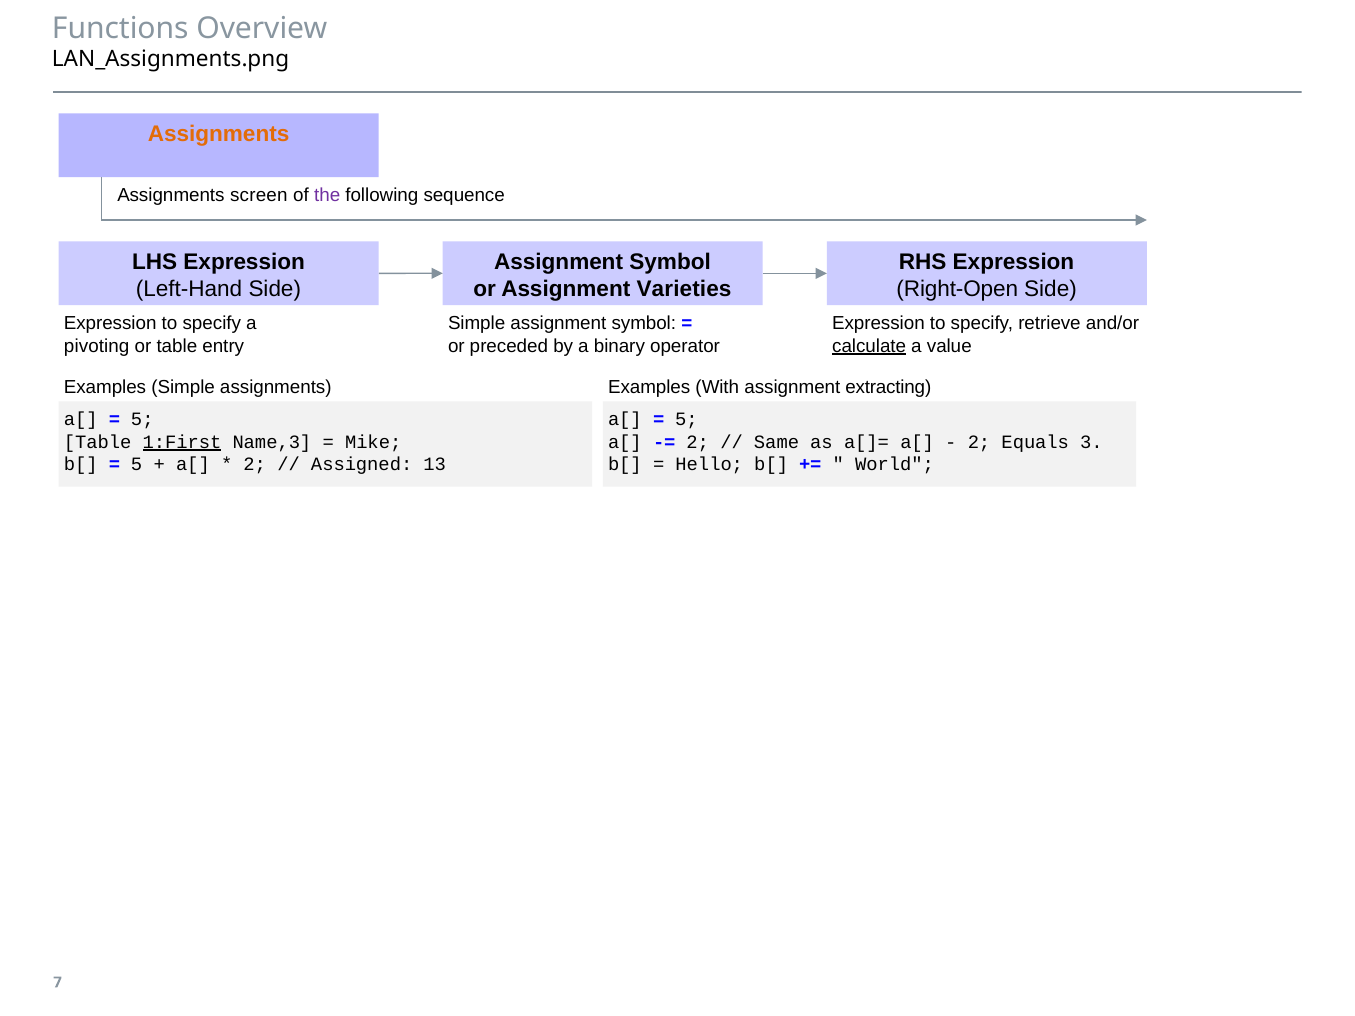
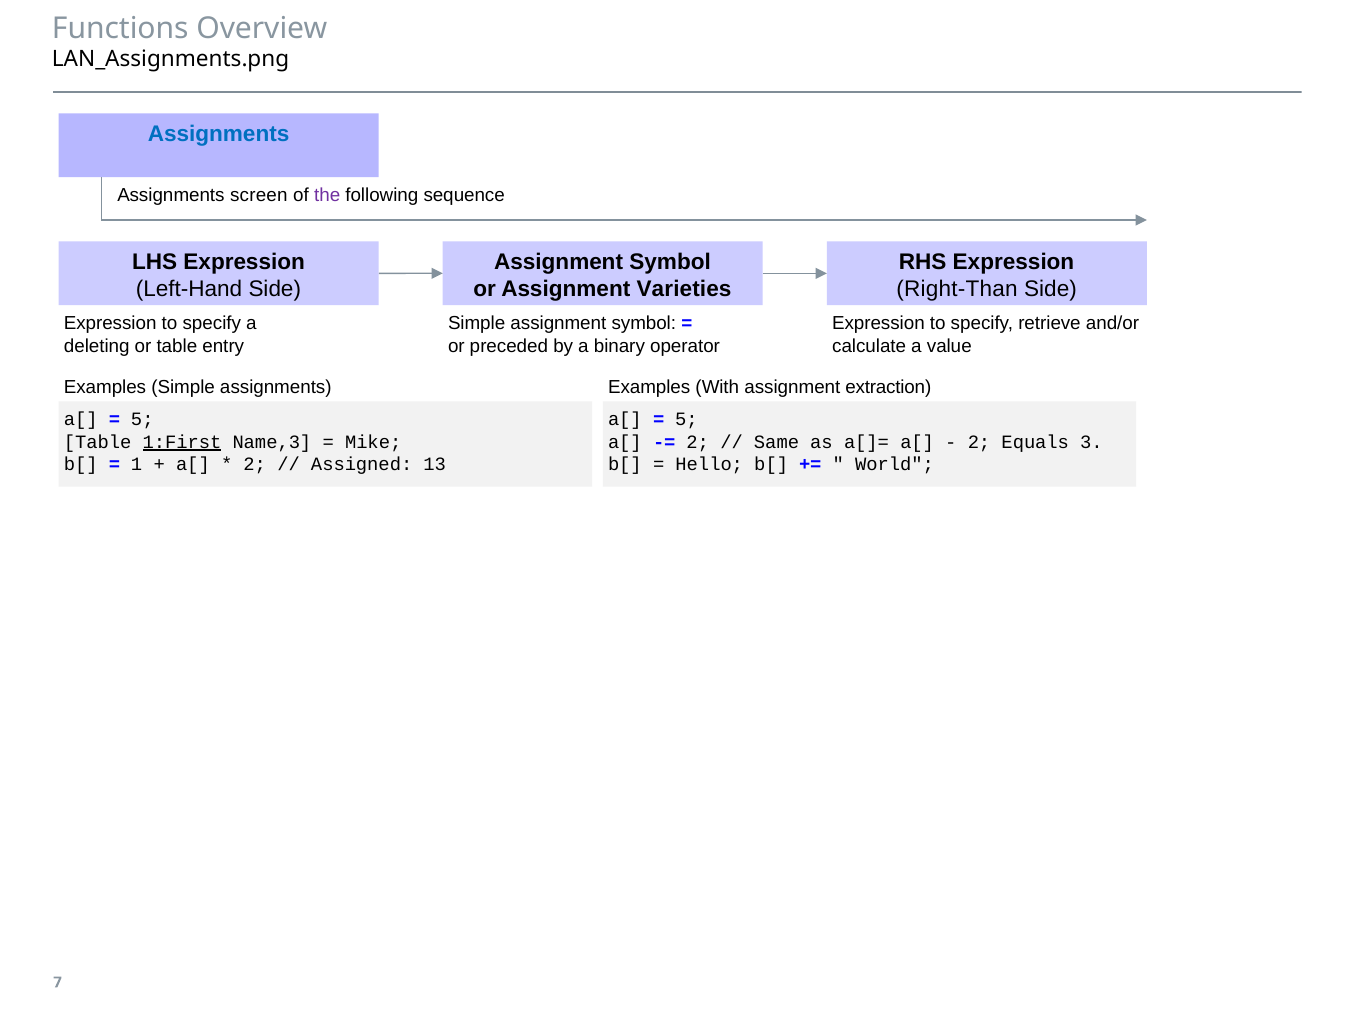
Assignments at (219, 134) colour: orange -> blue
Right-Open: Right-Open -> Right-Than
pivoting: pivoting -> deleting
calculate underline: present -> none
extracting: extracting -> extraction
5 at (137, 465): 5 -> 1
